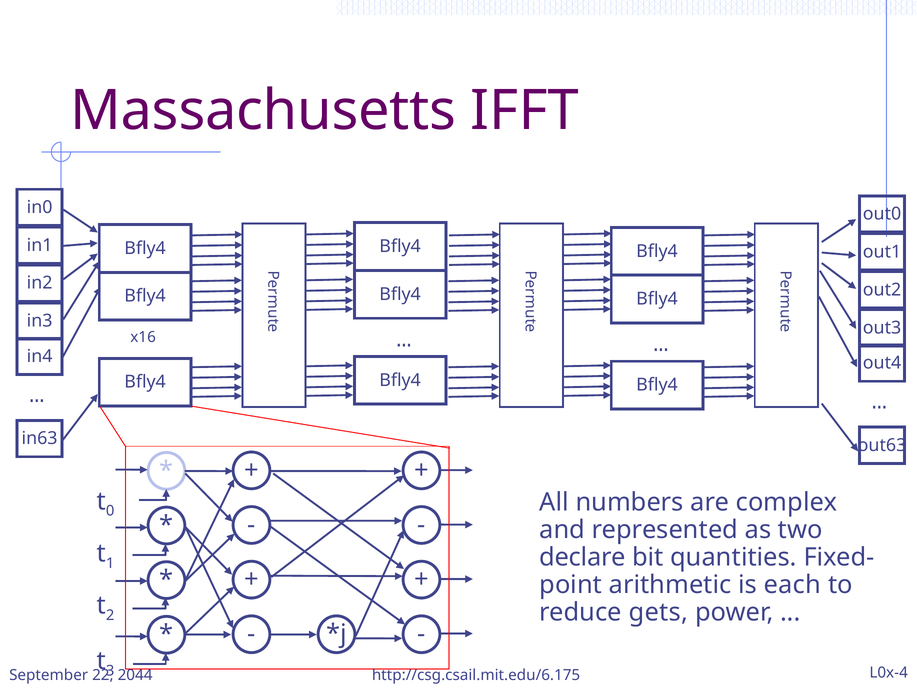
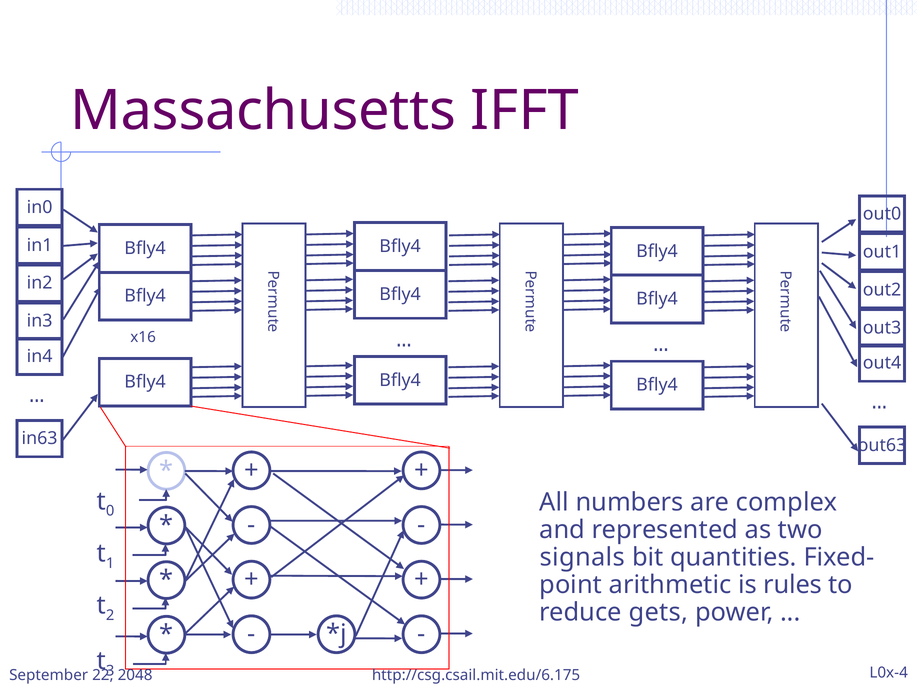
declare: declare -> signals
each: each -> rules
2044: 2044 -> 2048
